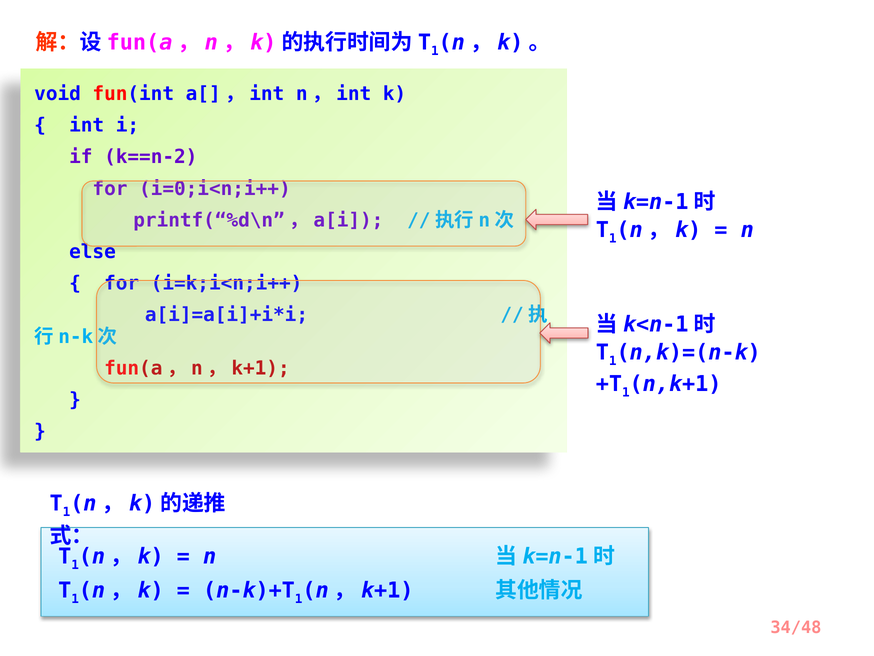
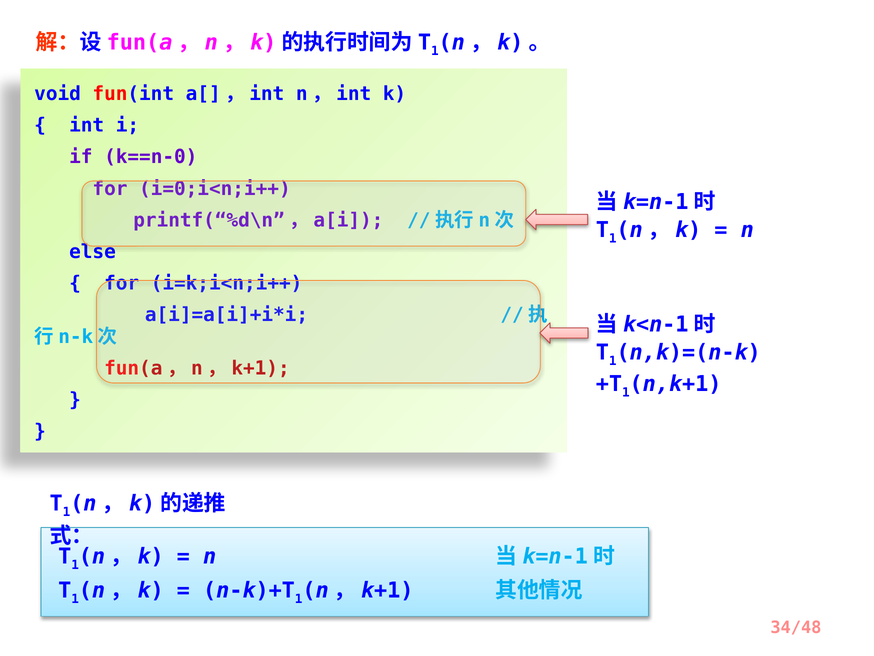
k==n-2: k==n-2 -> k==n-0
